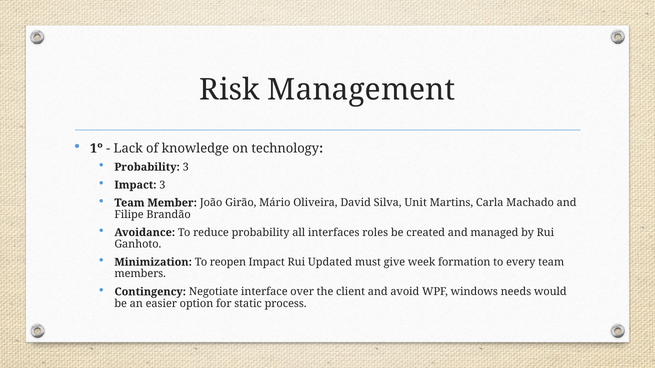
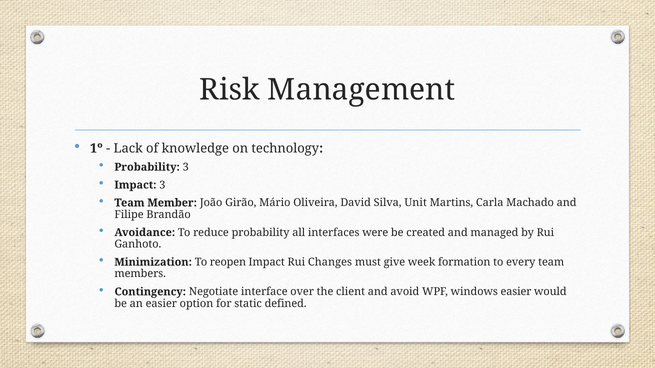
roles: roles -> were
Updated: Updated -> Changes
windows needs: needs -> easier
process: process -> defined
